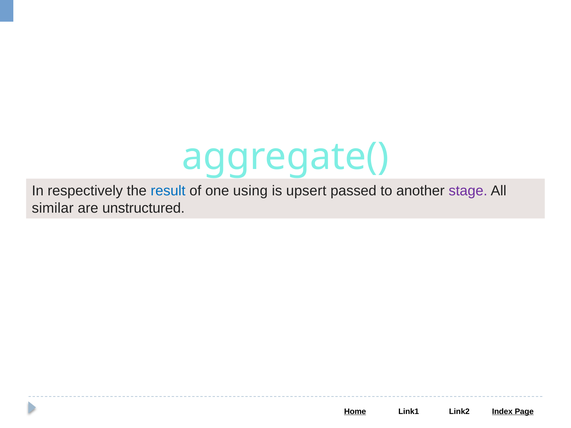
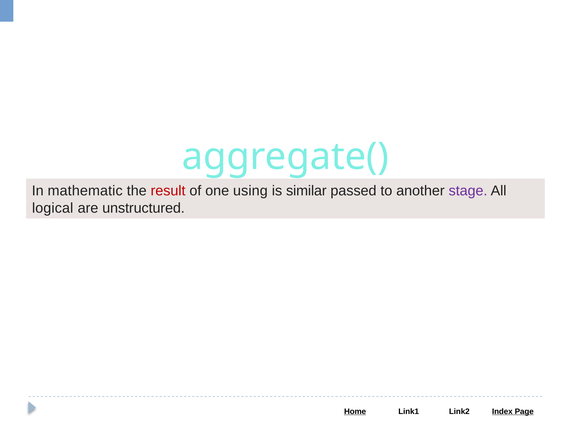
respectively: respectively -> mathematic
result colour: blue -> red
upsert: upsert -> similar
similar: similar -> logical
